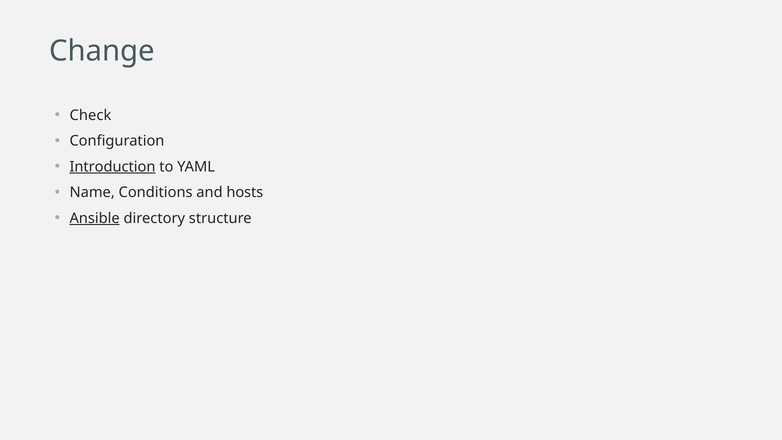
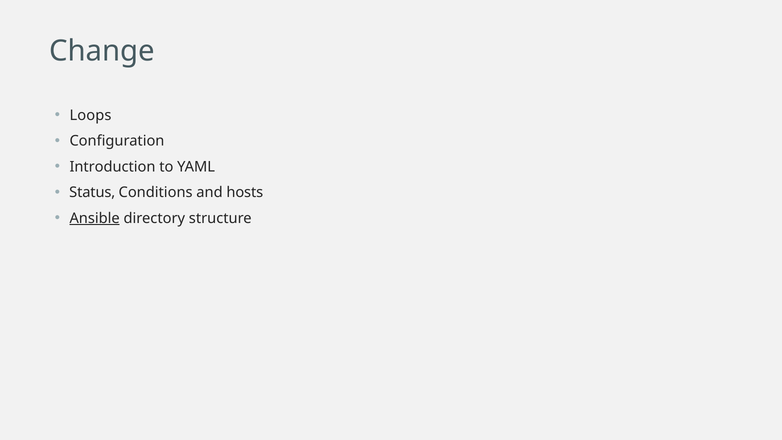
Check: Check -> Loops
Introduction underline: present -> none
Name: Name -> Status
